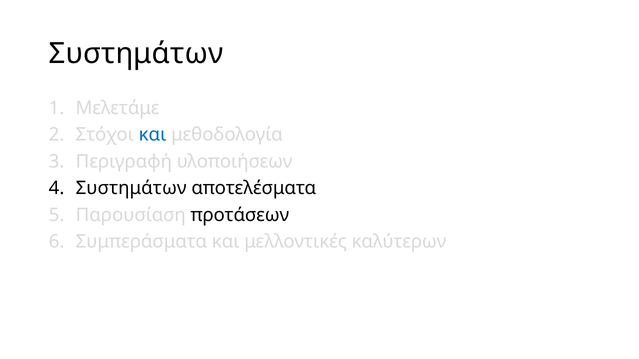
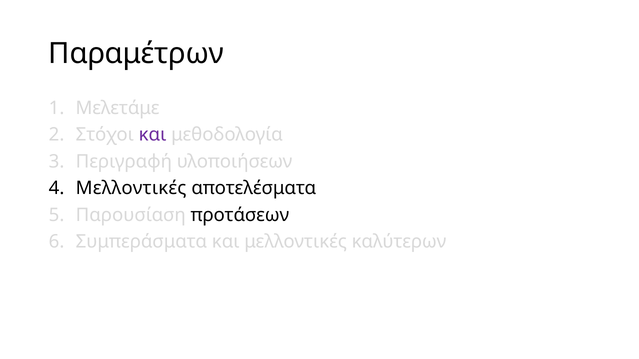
Συστημάτων at (136, 54): Συστημάτων -> Παραμέτρων
και at (153, 135) colour: blue -> purple
Συστημάτων at (131, 188): Συστημάτων -> Μελλοντικές
